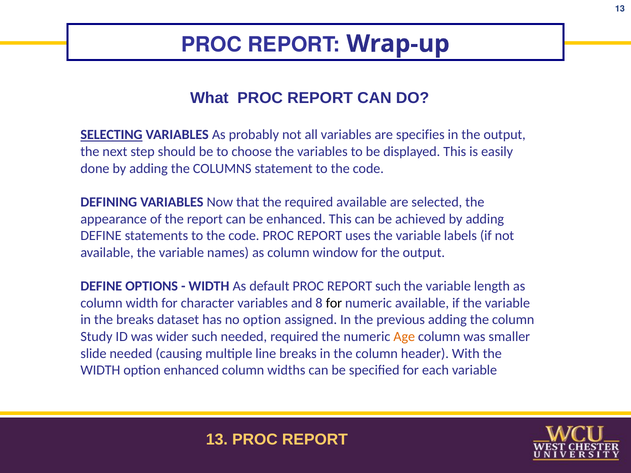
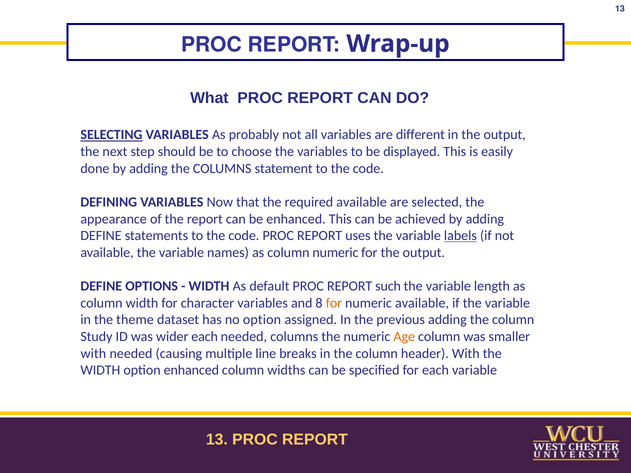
specifies: specifies -> different
labels underline: none -> present
column window: window -> numeric
for at (334, 303) colour: black -> orange
the breaks: breaks -> theme
wider such: such -> each
needed required: required -> columns
slide at (93, 354): slide -> with
